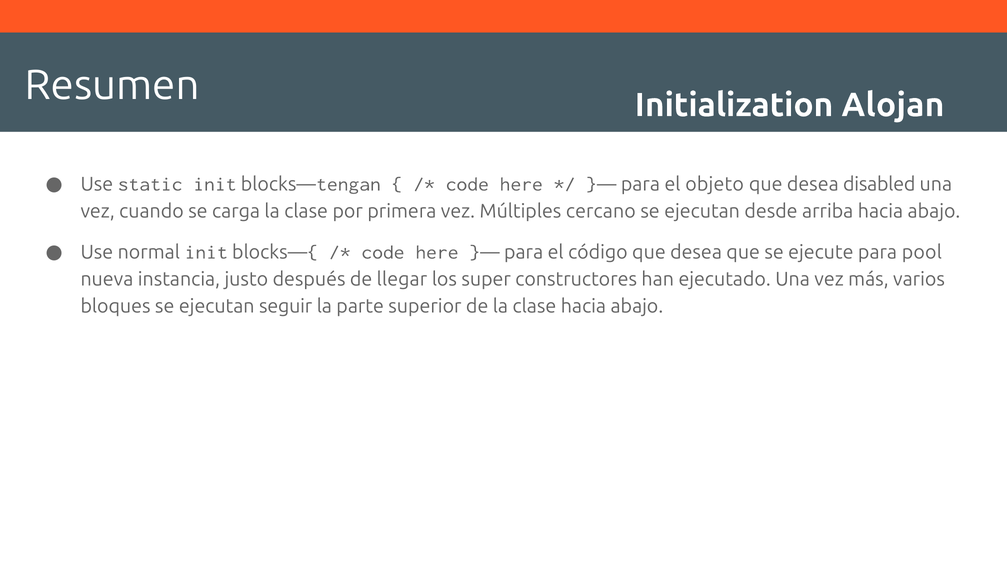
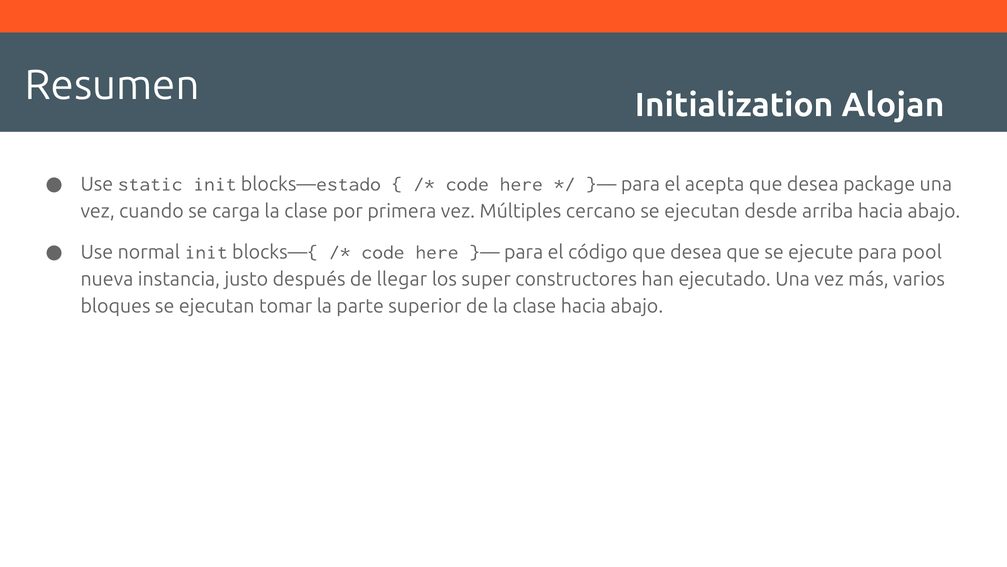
tengan: tengan -> estado
objeto: objeto -> acepta
disabled: disabled -> package
seguir: seguir -> tomar
